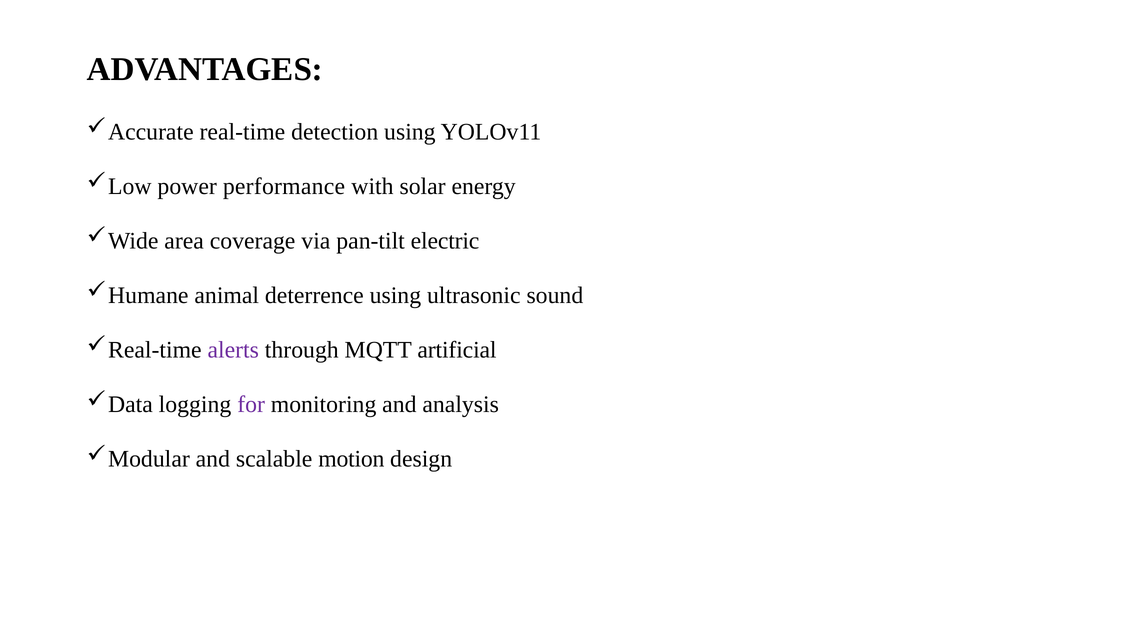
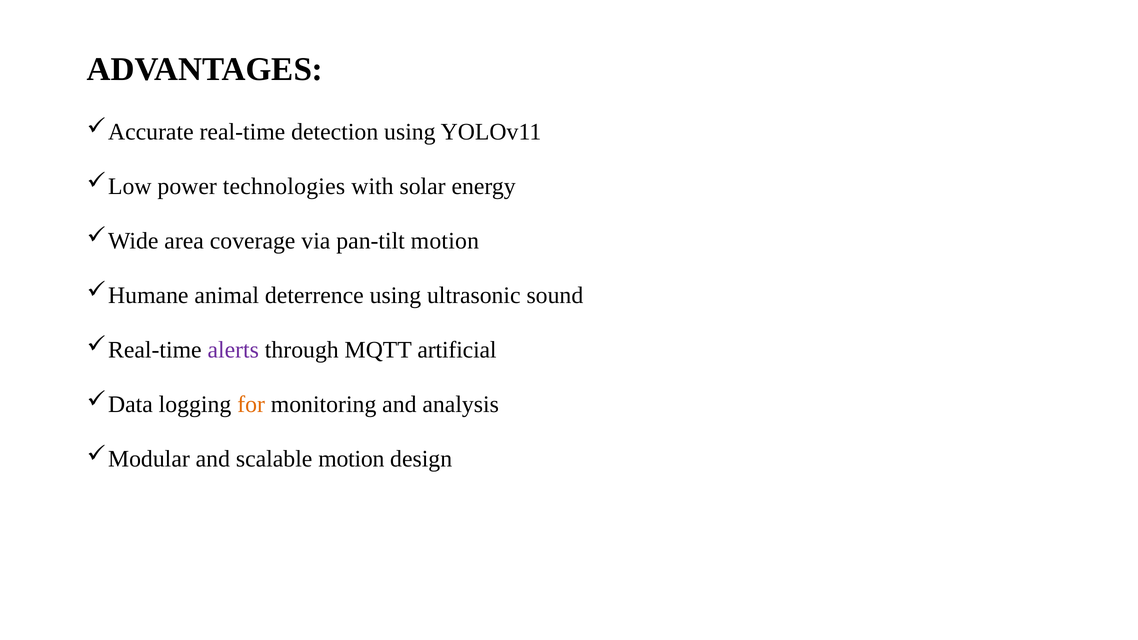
performance: performance -> technologies
pan-tilt electric: electric -> motion
for colour: purple -> orange
